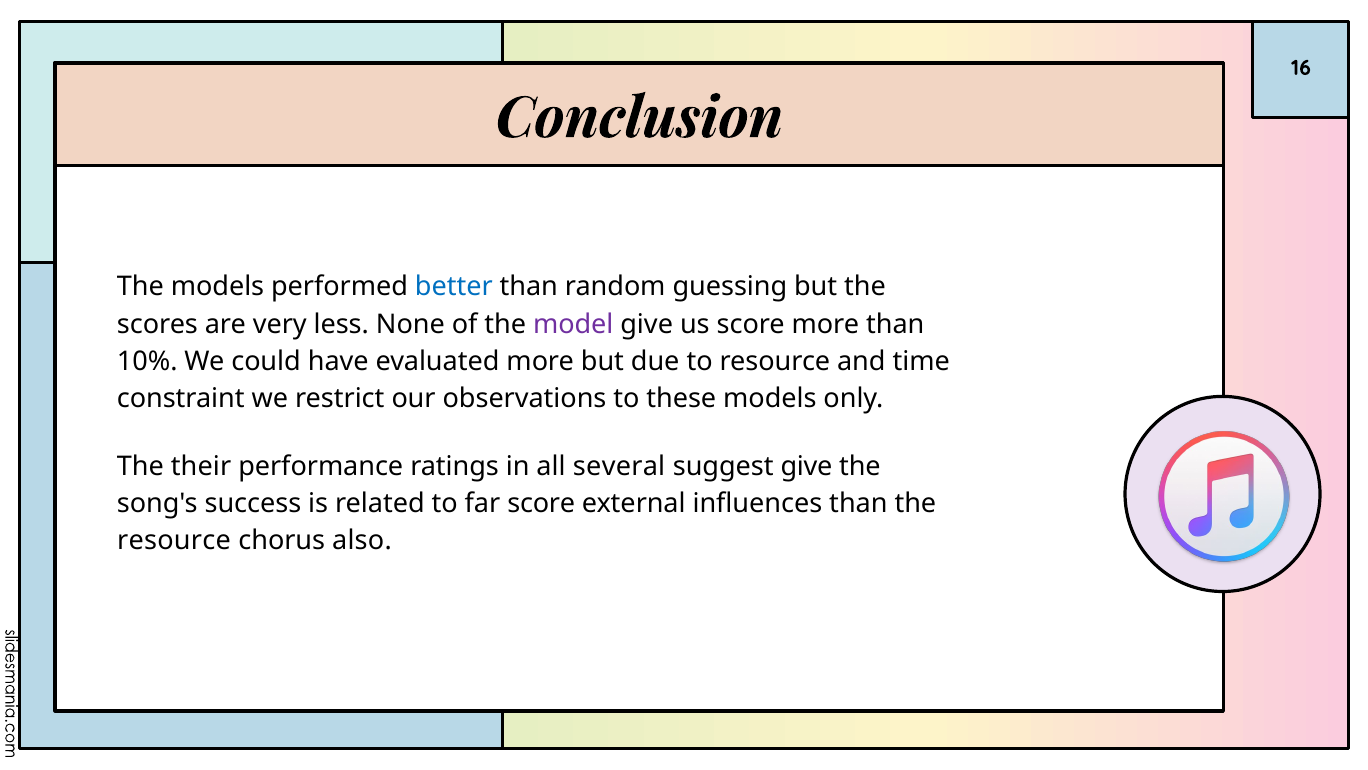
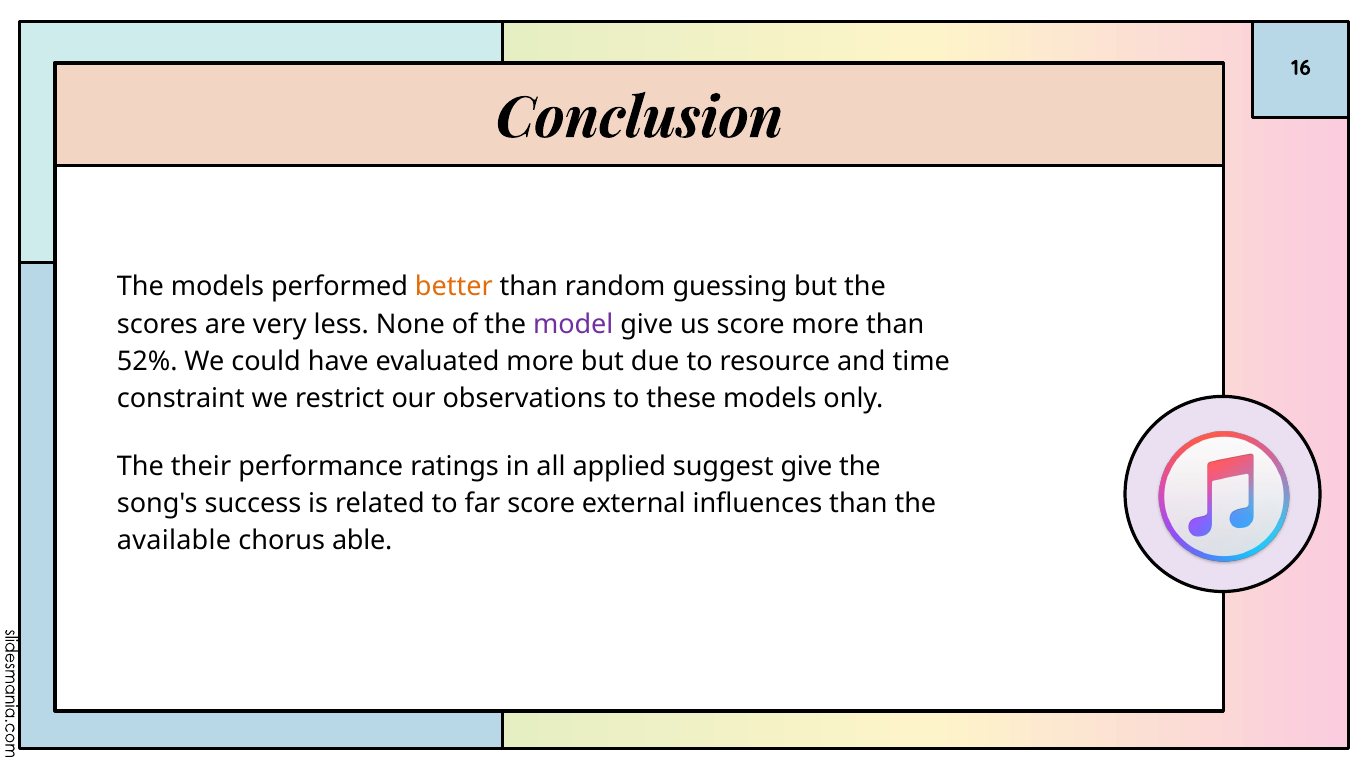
better colour: blue -> orange
10%: 10% -> 52%
several: several -> applied
resource at (174, 541): resource -> available
also: also -> able
